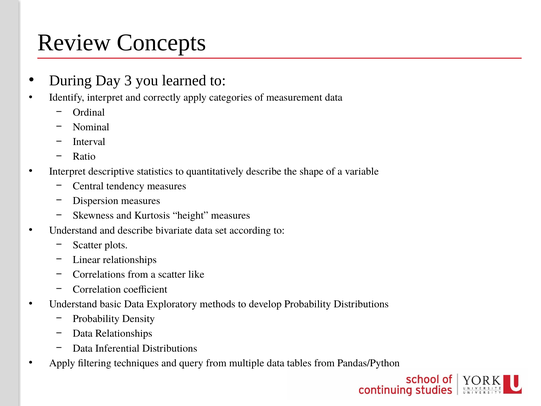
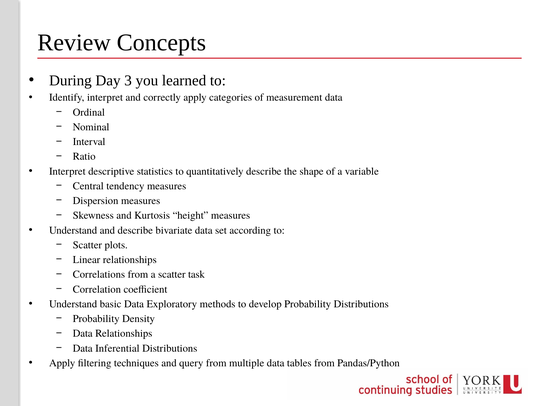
like: like -> task
